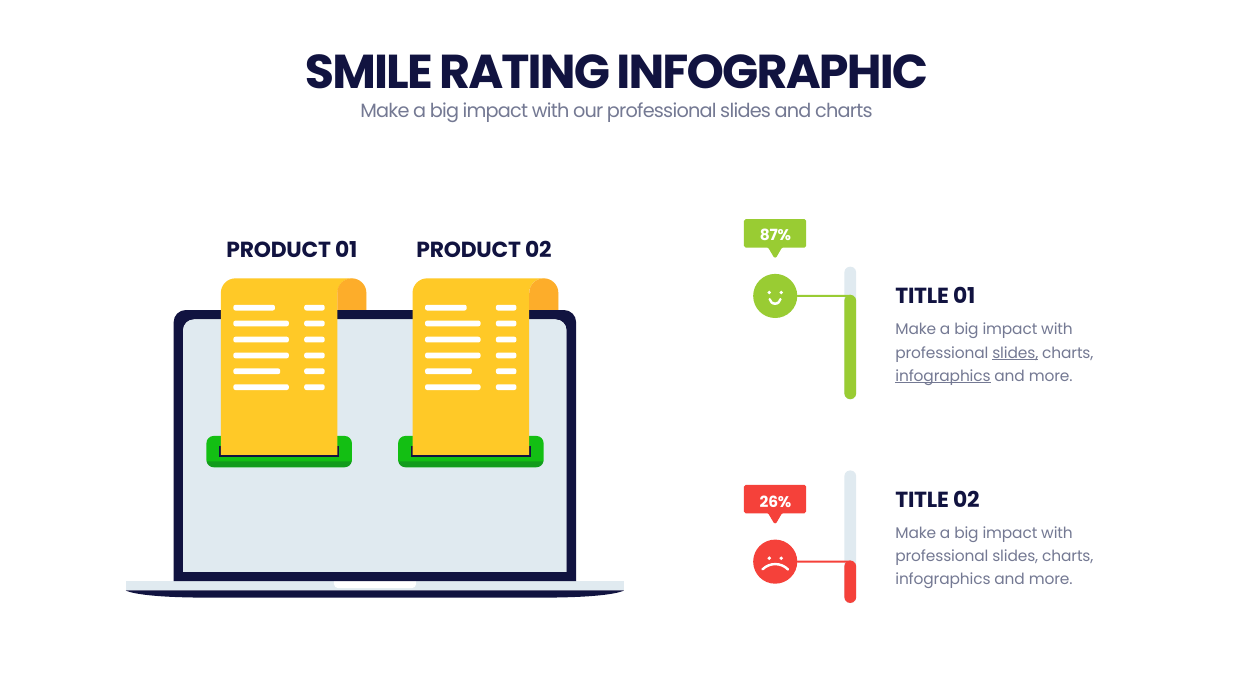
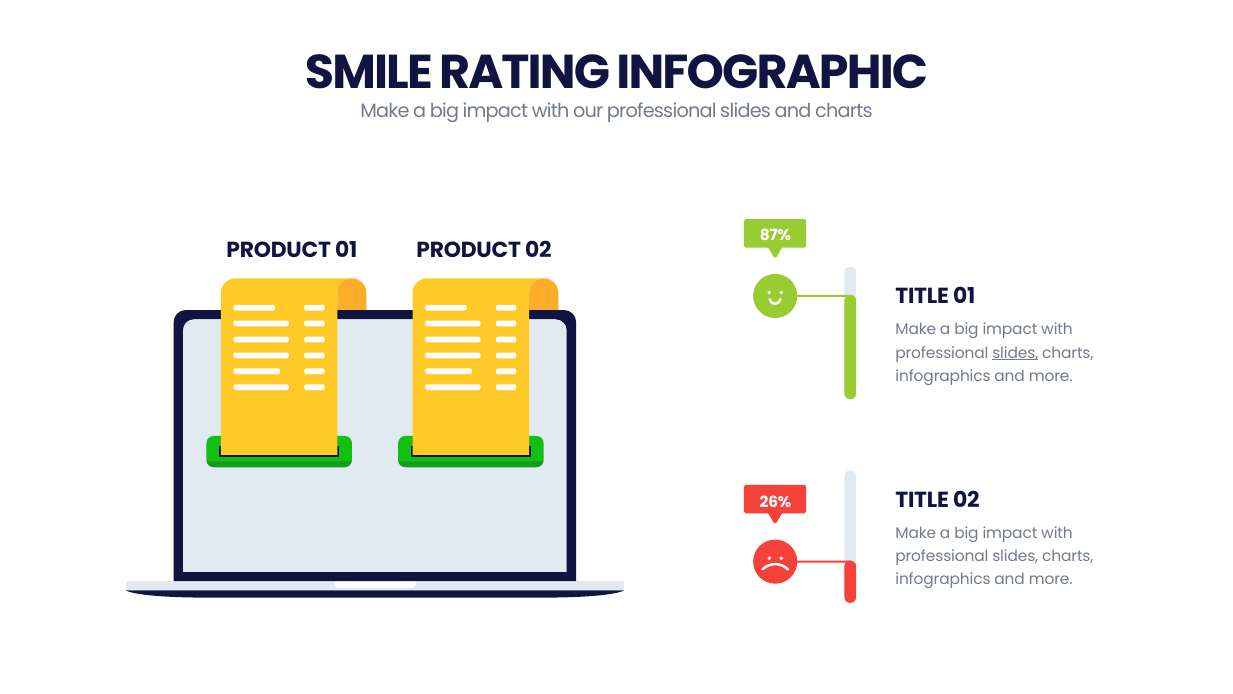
infographics at (943, 376) underline: present -> none
